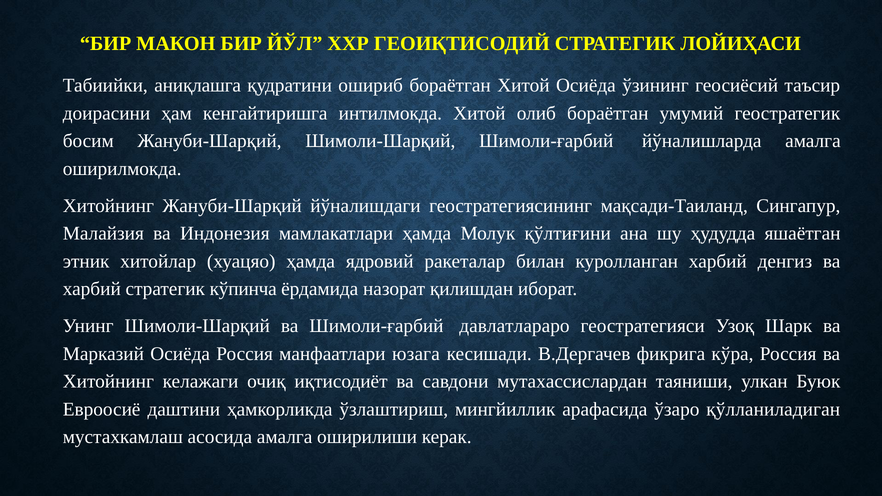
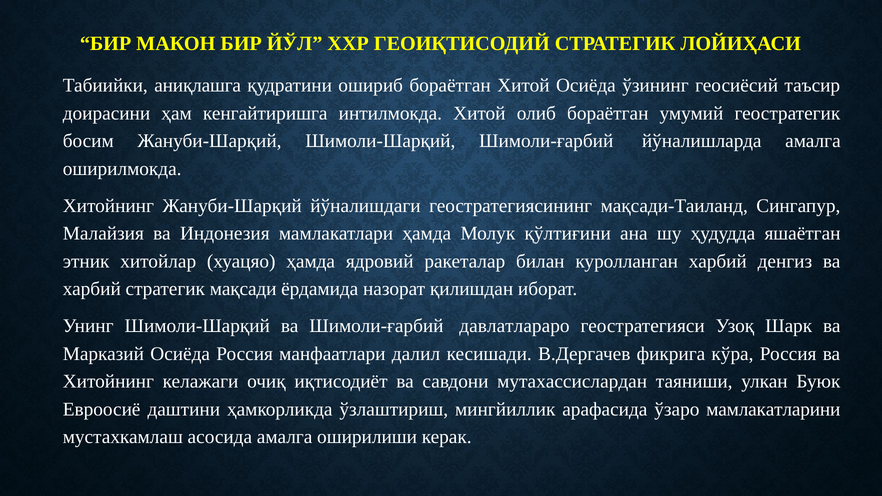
кўпинча: кўпинча -> мақсади
юзага: юзага -> далил
қўлланиладиган: қўлланиладиган -> мамлакатларини
